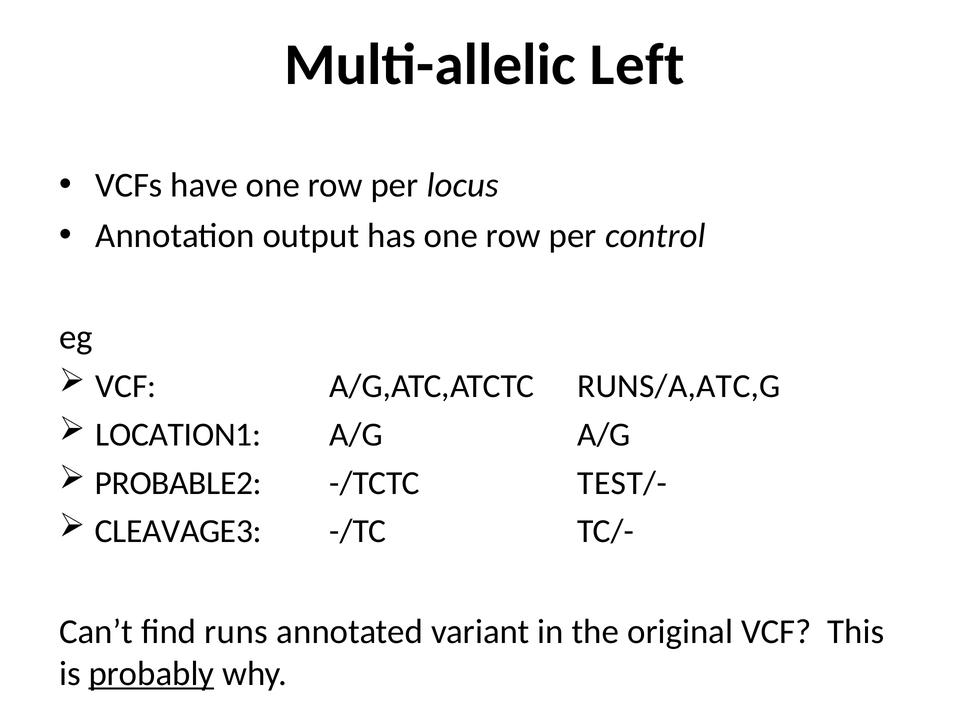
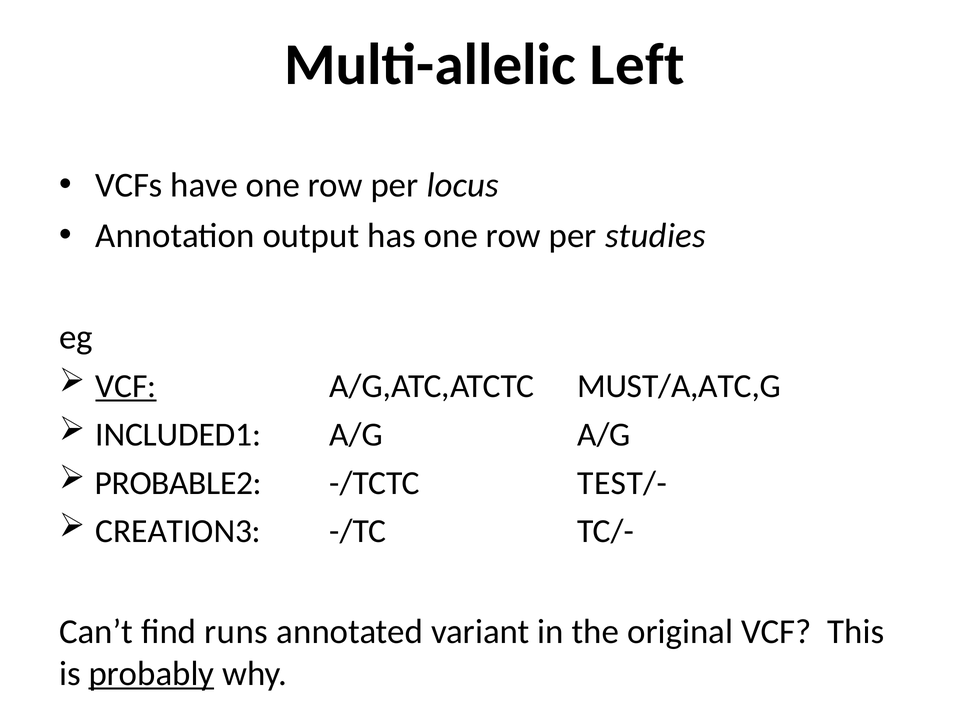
control: control -> studies
VCF at (126, 386) underline: none -> present
RUNS/A,ATC,G: RUNS/A,ATC,G -> MUST/A,ATC,G
LOCATION1: LOCATION1 -> INCLUDED1
CLEAVAGE3: CLEAVAGE3 -> CREATION3
